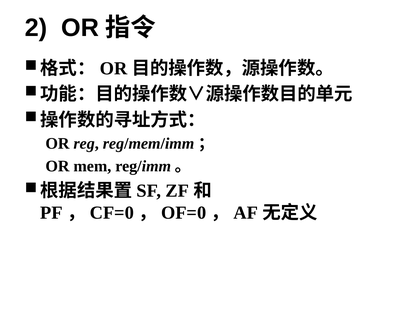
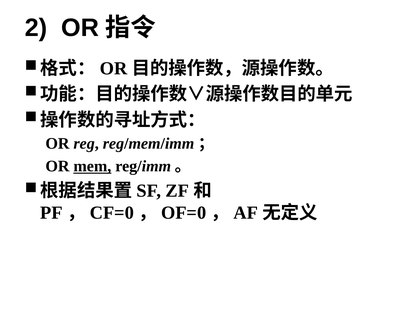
mem underline: none -> present
